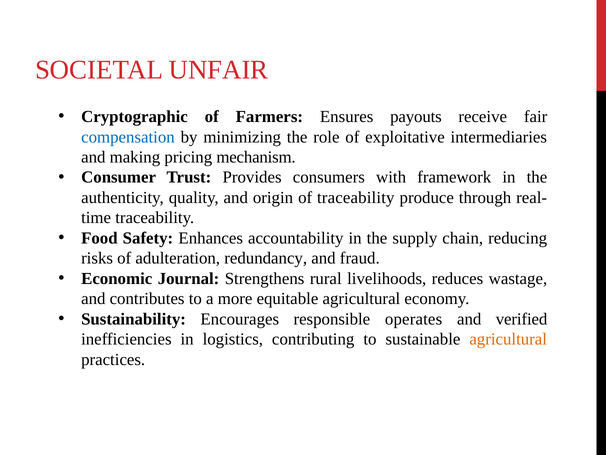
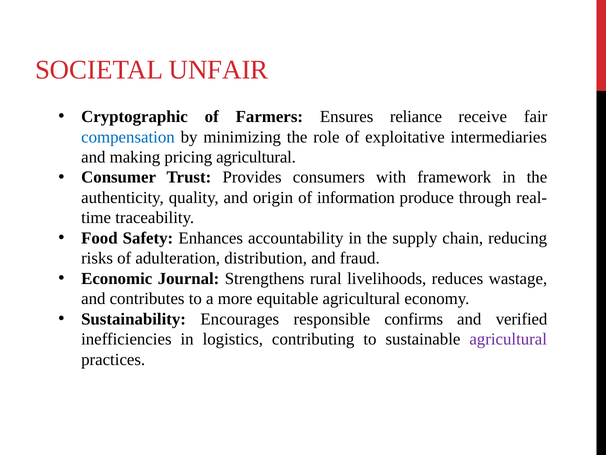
payouts: payouts -> reliance
pricing mechanism: mechanism -> agricultural
of traceability: traceability -> information
redundancy: redundancy -> distribution
operates: operates -> confirms
agricultural at (508, 339) colour: orange -> purple
